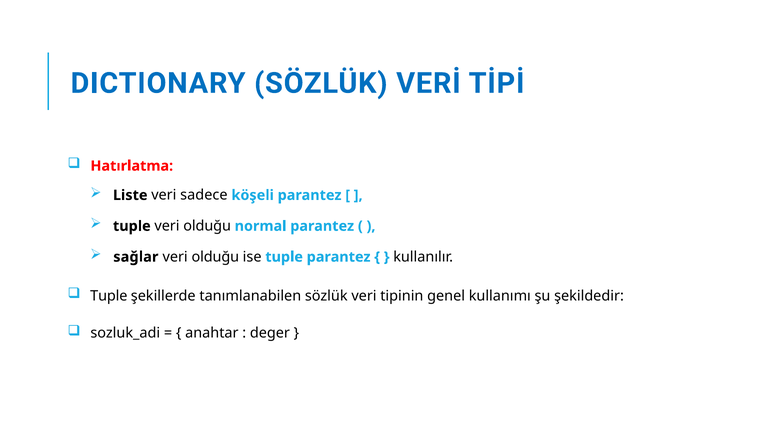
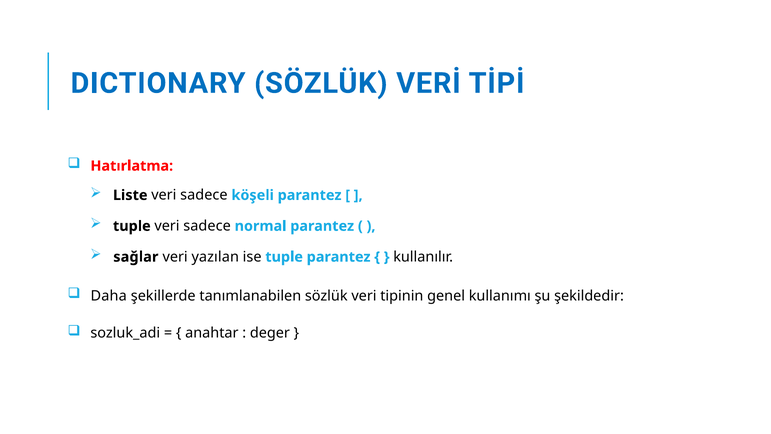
tuple veri olduğu: olduğu -> sadece
olduğu at (215, 257): olduğu -> yazılan
Tuple at (109, 296): Tuple -> Daha
